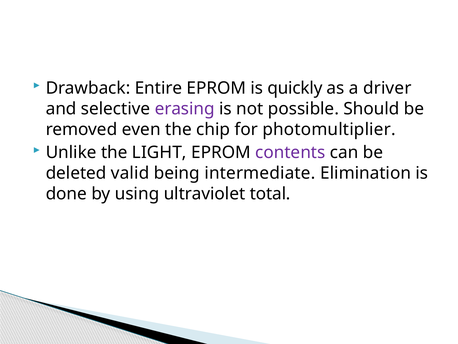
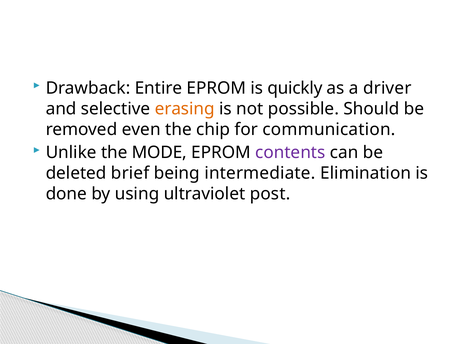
erasing colour: purple -> orange
photomultiplier: photomultiplier -> communication
LIGHT: LIGHT -> MODE
valid: valid -> brief
total: total -> post
